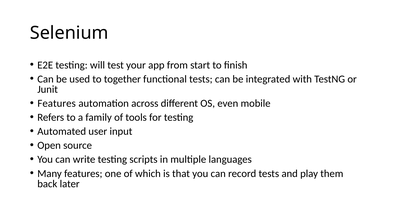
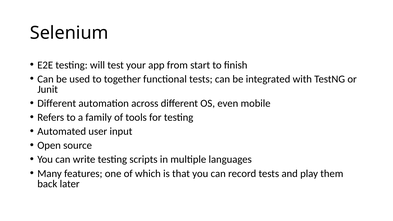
Features at (57, 103): Features -> Different
